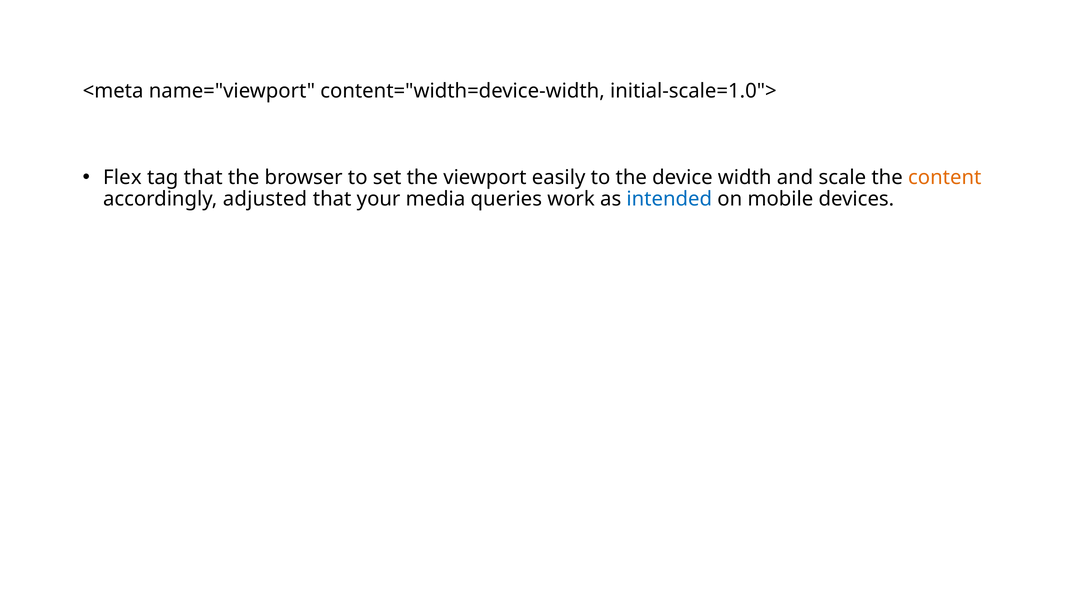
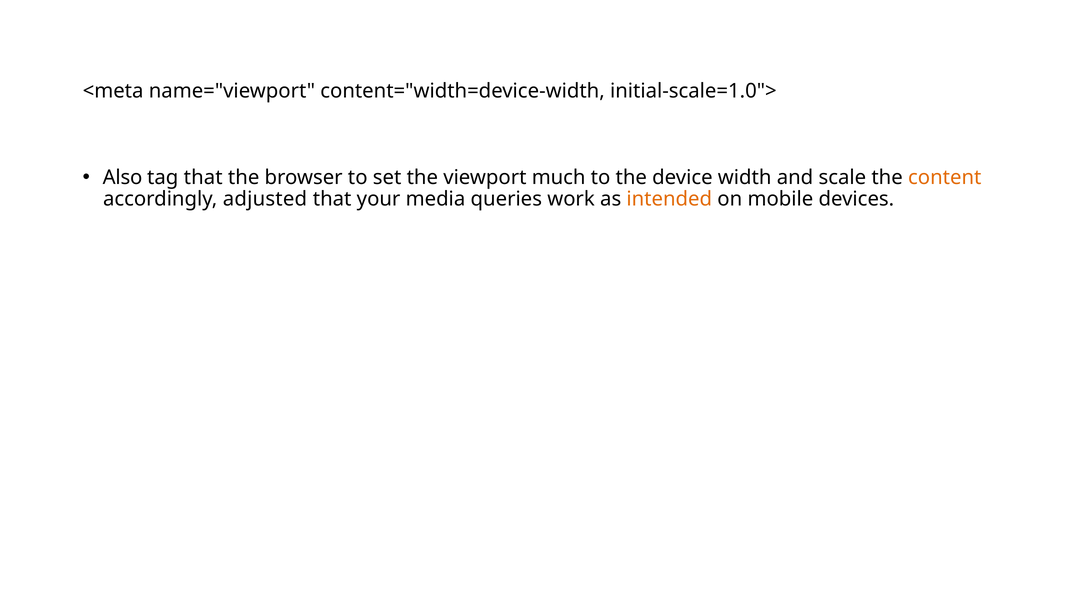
Flex: Flex -> Also
easily: easily -> much
intended colour: blue -> orange
